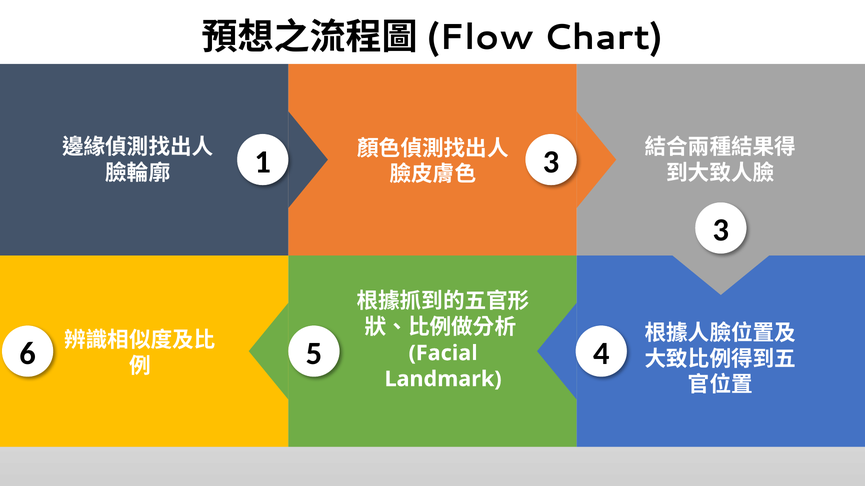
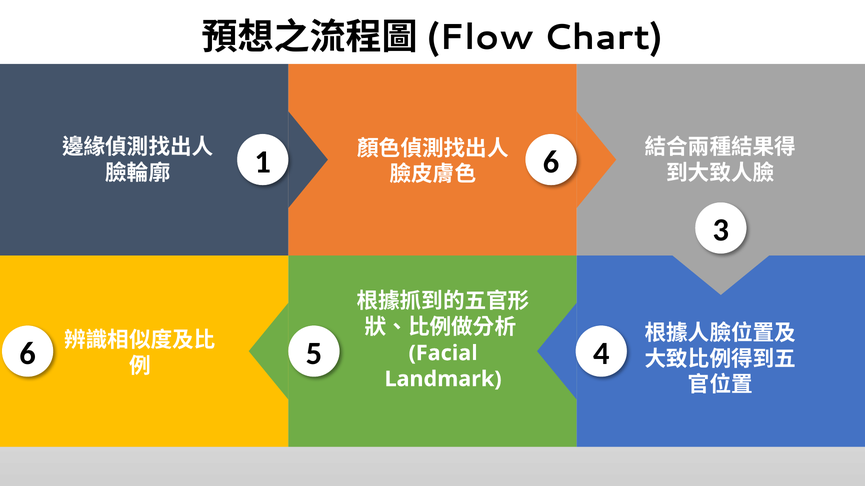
1 3: 3 -> 6
